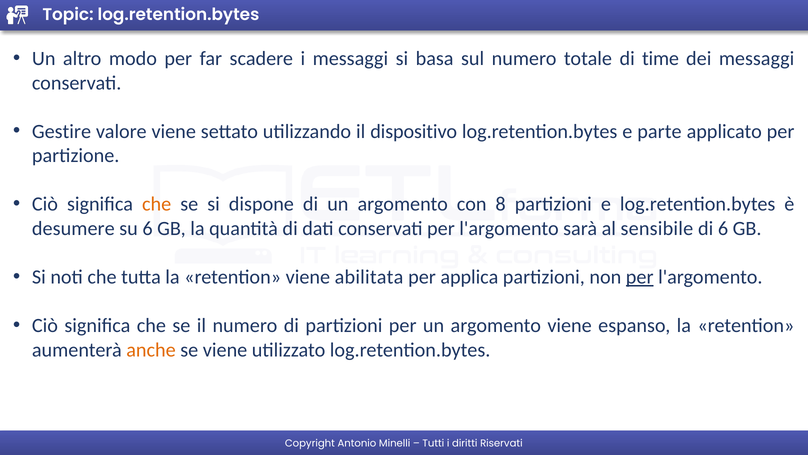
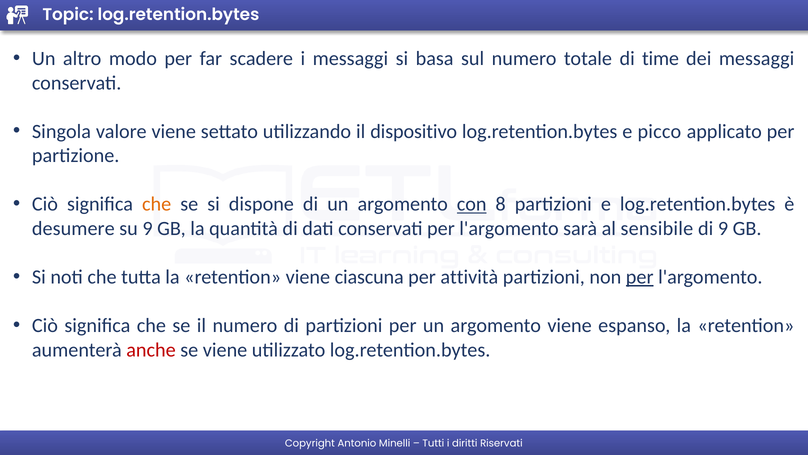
Gestire: Gestire -> Singola
parte: parte -> picco
con underline: none -> present
su 6: 6 -> 9
di 6: 6 -> 9
abilitata: abilitata -> ciascuna
applica: applica -> attività
anche colour: orange -> red
